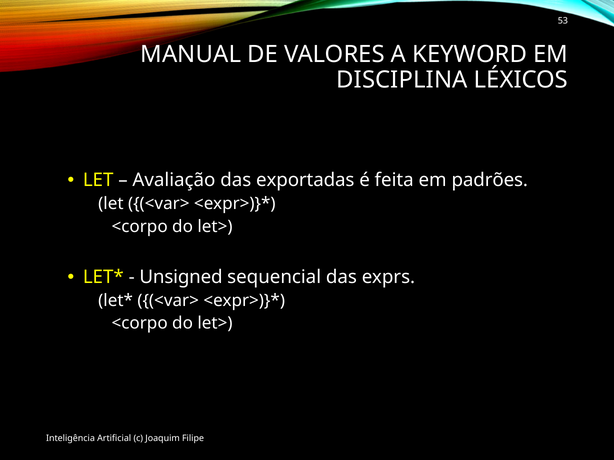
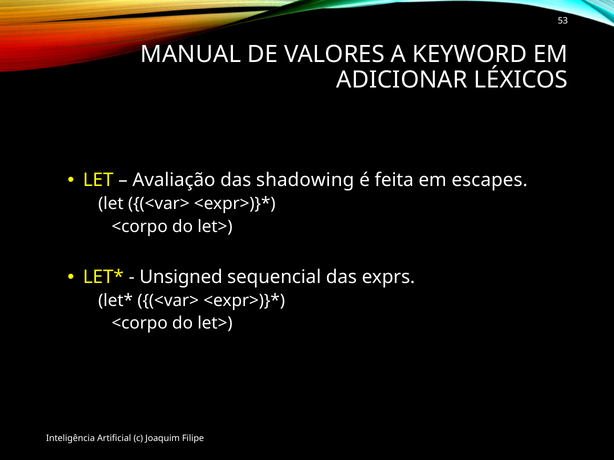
DISCIPLINA: DISCIPLINA -> ADICIONAR
exportadas: exportadas -> shadowing
padrões: padrões -> escapes
